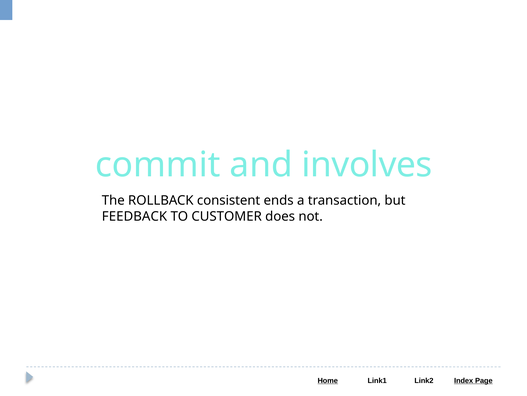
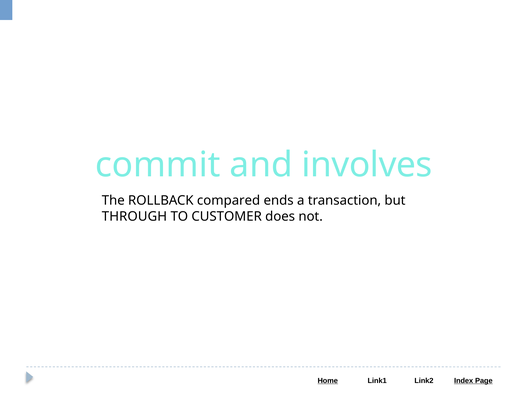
consistent: consistent -> compared
FEEDBACK: FEEDBACK -> THROUGH
